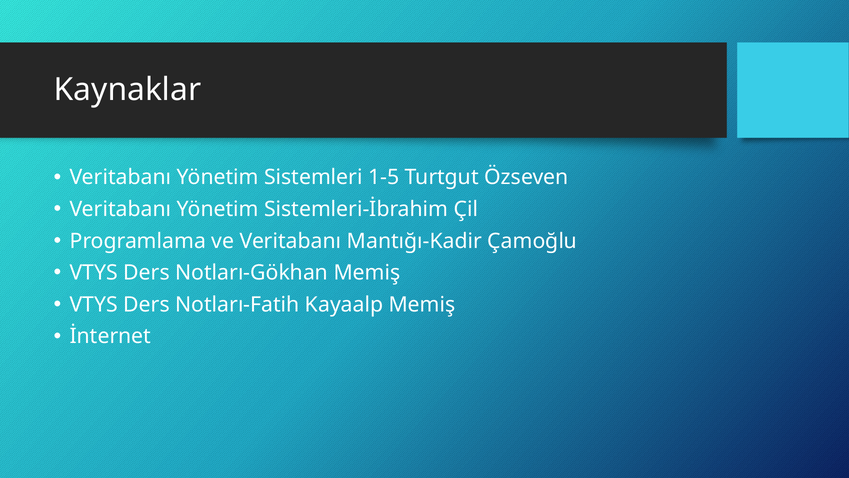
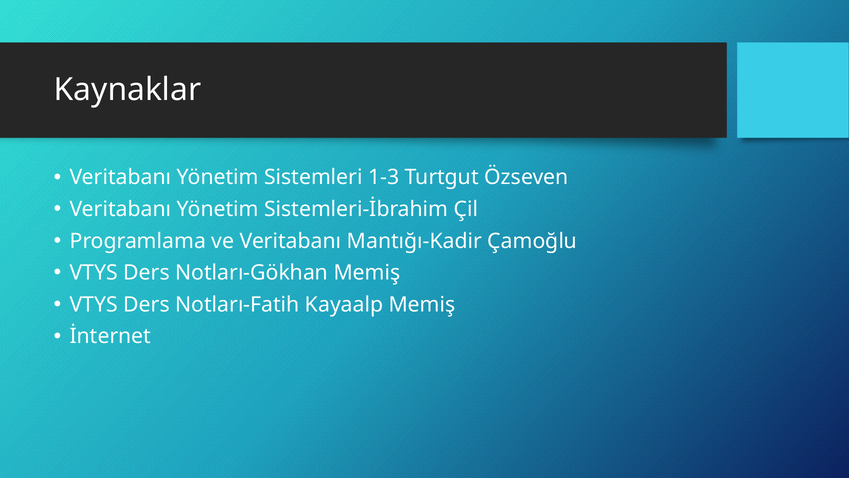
1-5: 1-5 -> 1-3
